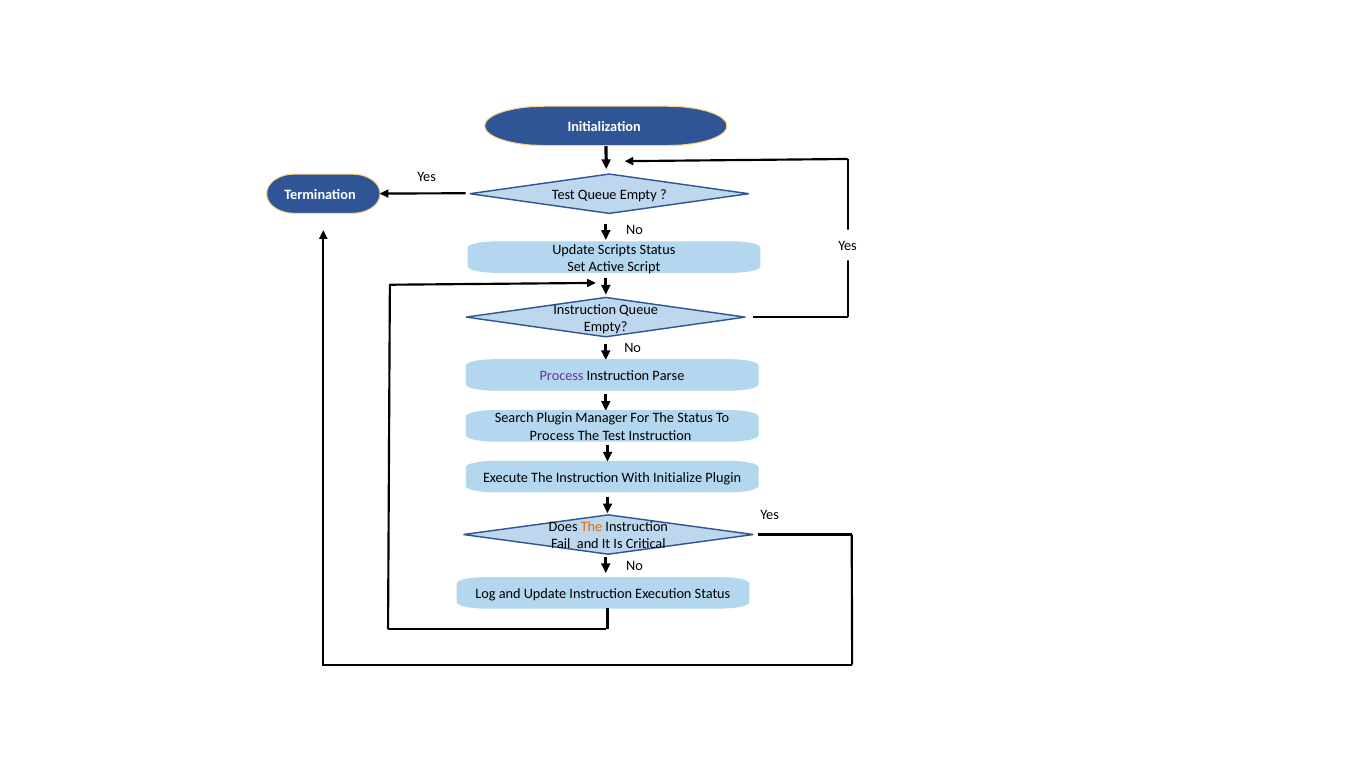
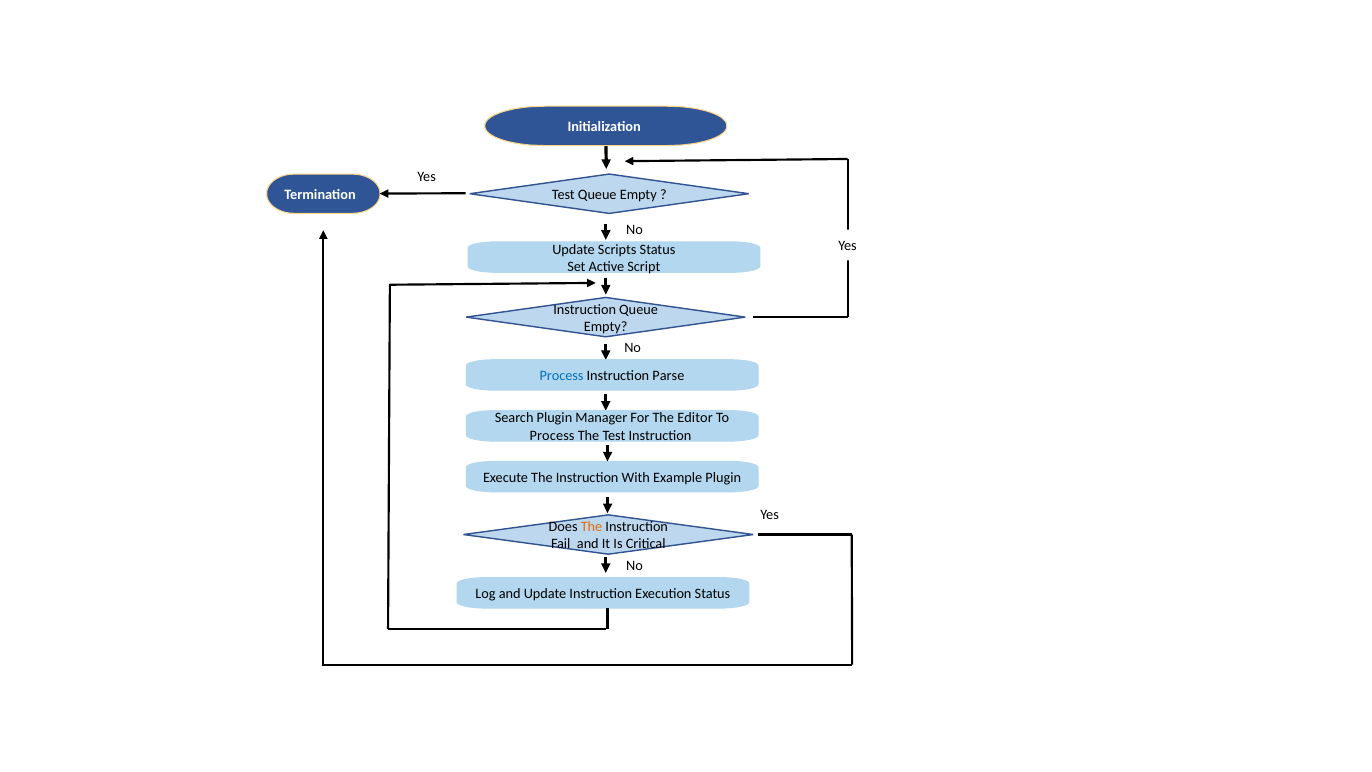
Process at (562, 376) colour: purple -> blue
The Status: Status -> Editor
Initialize: Initialize -> Example
